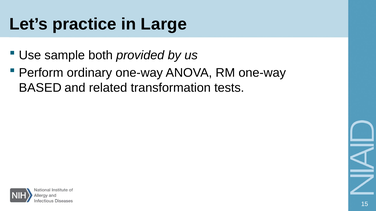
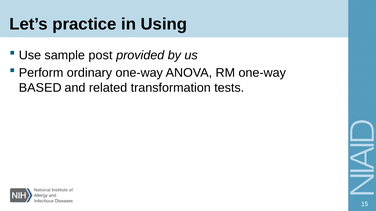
Large: Large -> Using
both: both -> post
